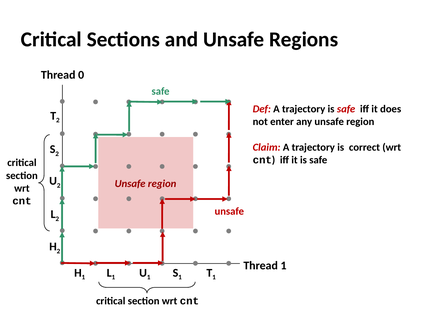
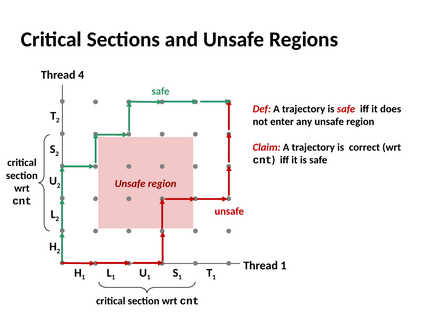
0: 0 -> 4
